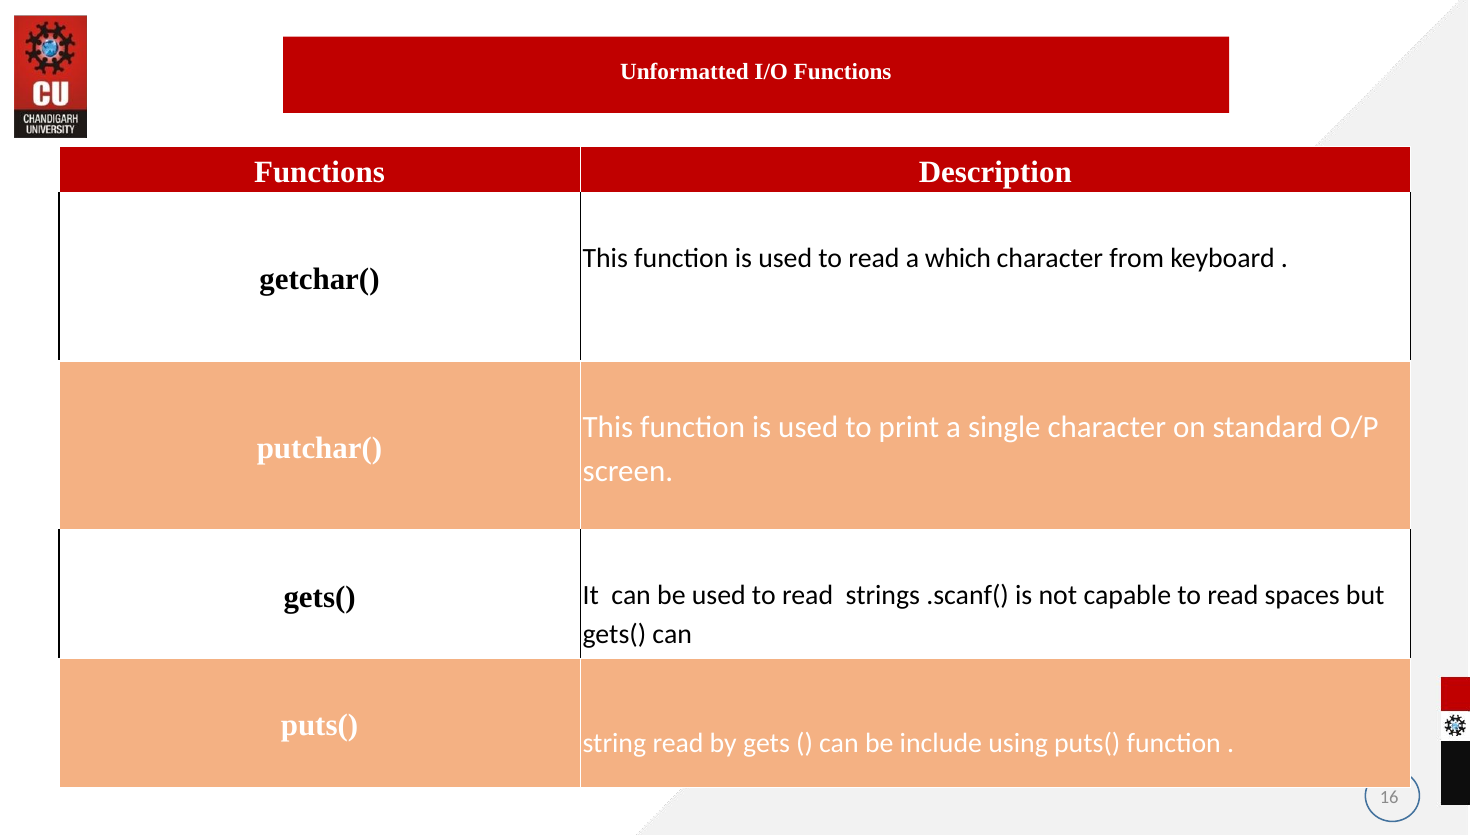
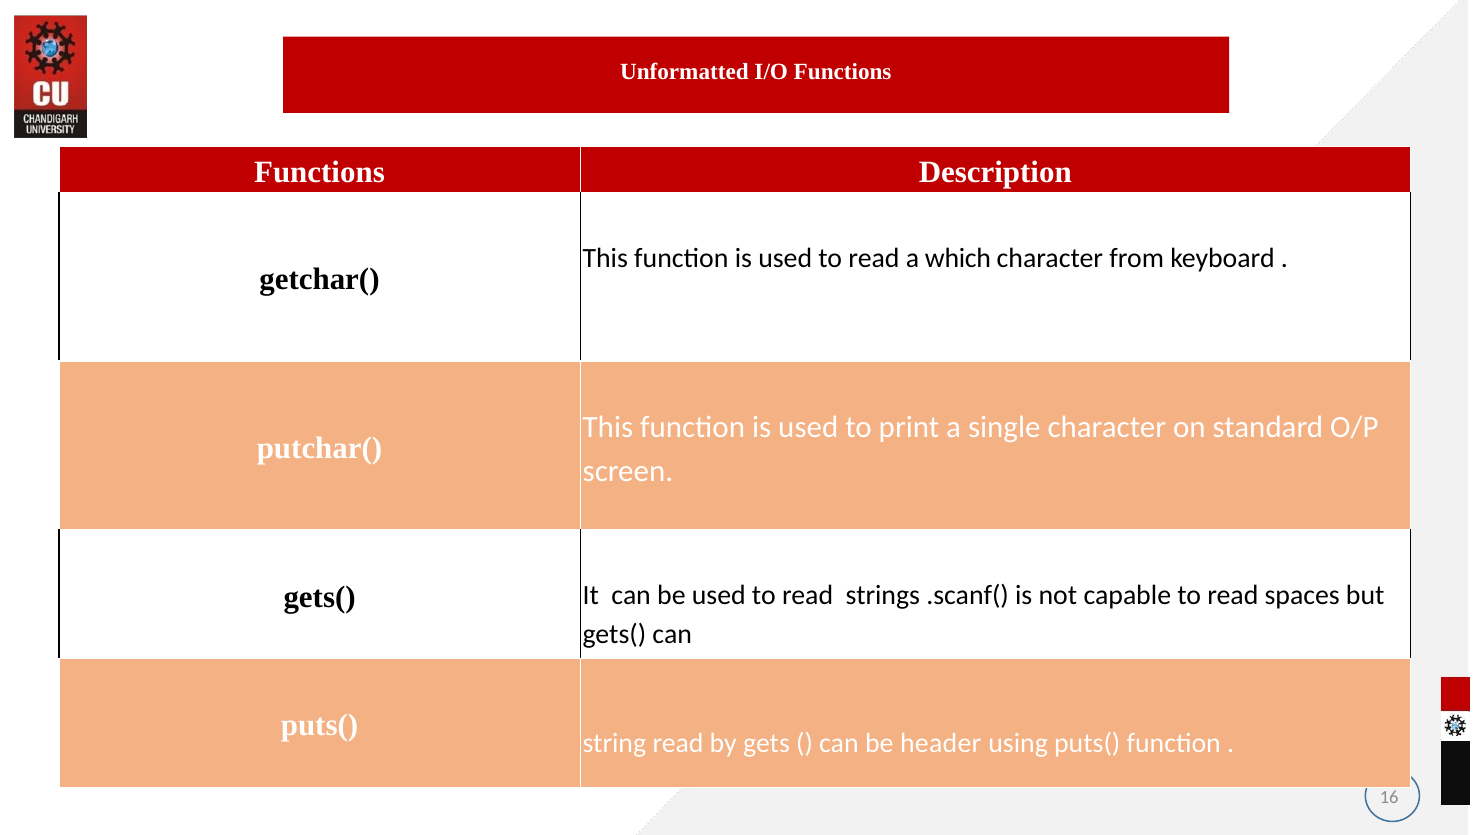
include: include -> header
